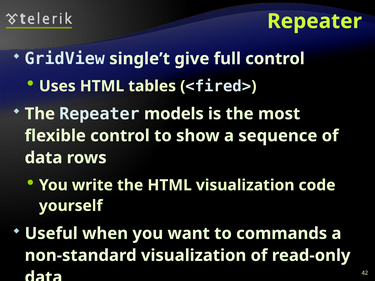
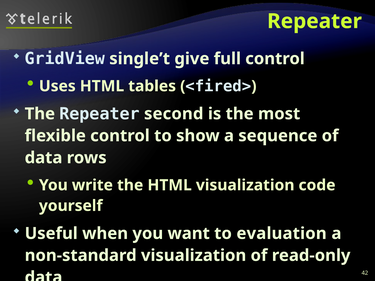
models: models -> second
commands: commands -> evaluation
